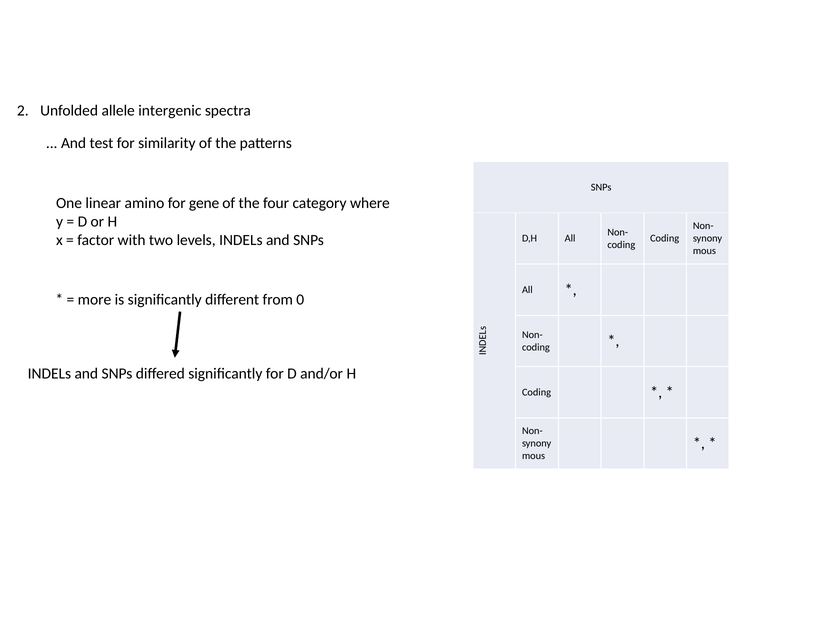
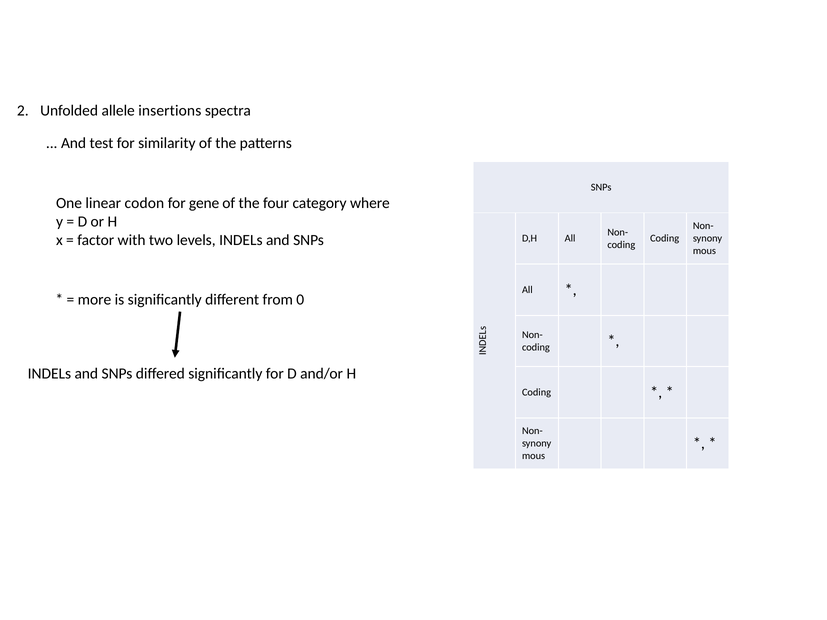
intergenic: intergenic -> insertions
amino: amino -> codon
